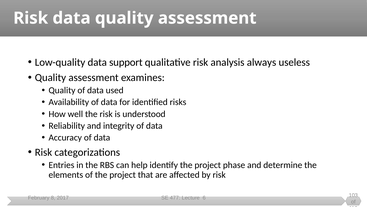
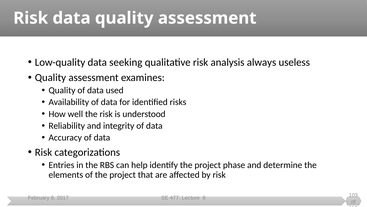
support: support -> seeking
